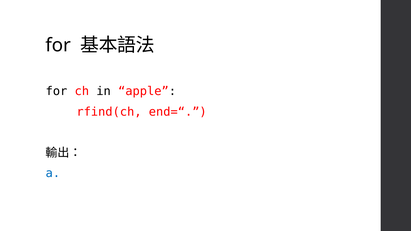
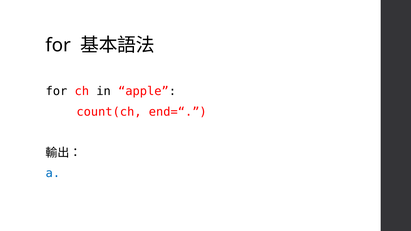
rfind(ch: rfind(ch -> count(ch
